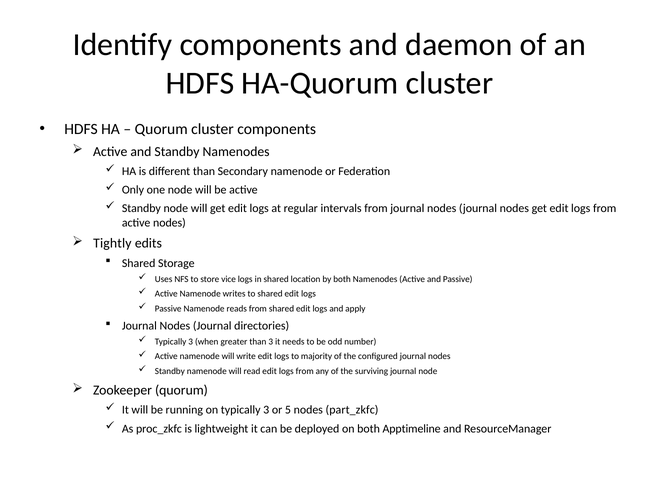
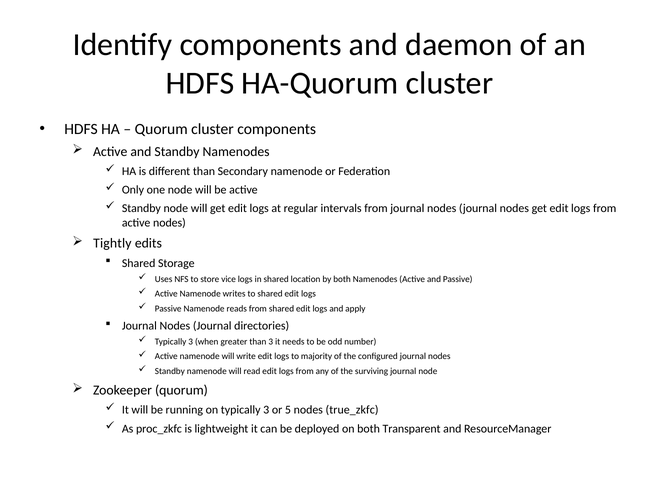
part_zkfc: part_zkfc -> true_zkfc
Apptimeline: Apptimeline -> Transparent
